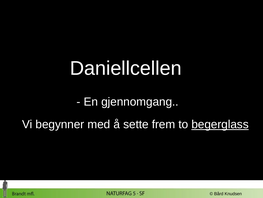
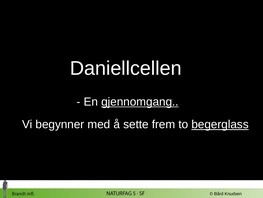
gjennomgang underline: none -> present
